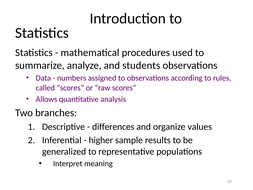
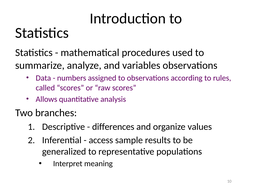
students: students -> variables
higher: higher -> access
